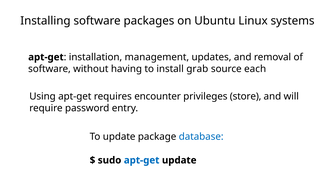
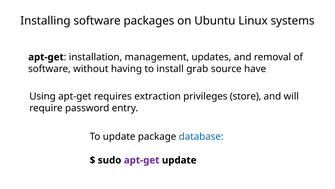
each: each -> have
encounter: encounter -> extraction
apt-get at (142, 160) colour: blue -> purple
